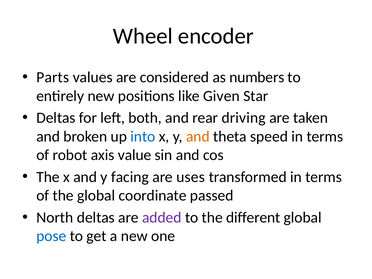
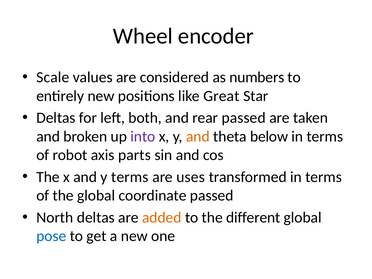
Parts: Parts -> Scale
Given: Given -> Great
rear driving: driving -> passed
into colour: blue -> purple
speed: speed -> below
value: value -> parts
y facing: facing -> terms
added colour: purple -> orange
